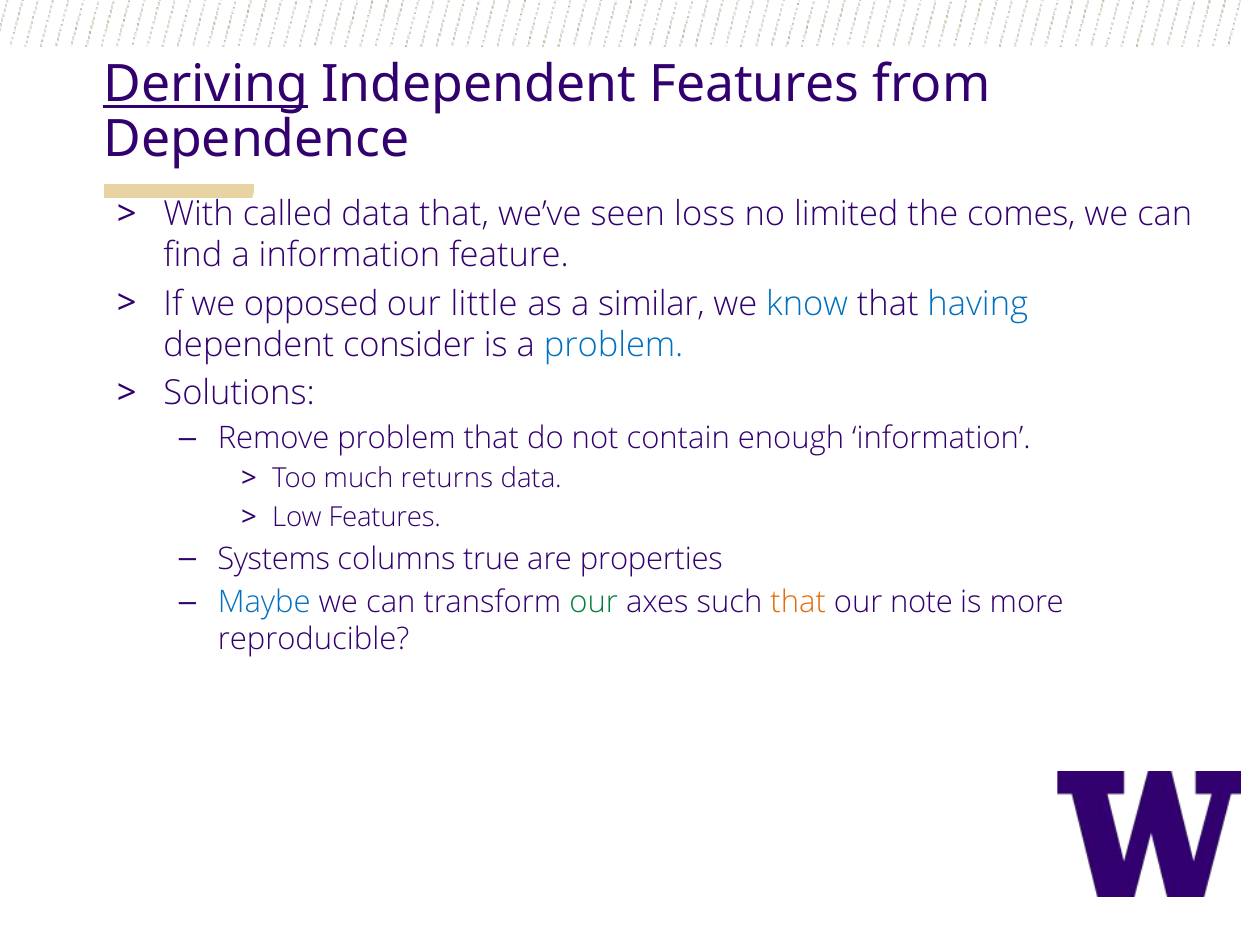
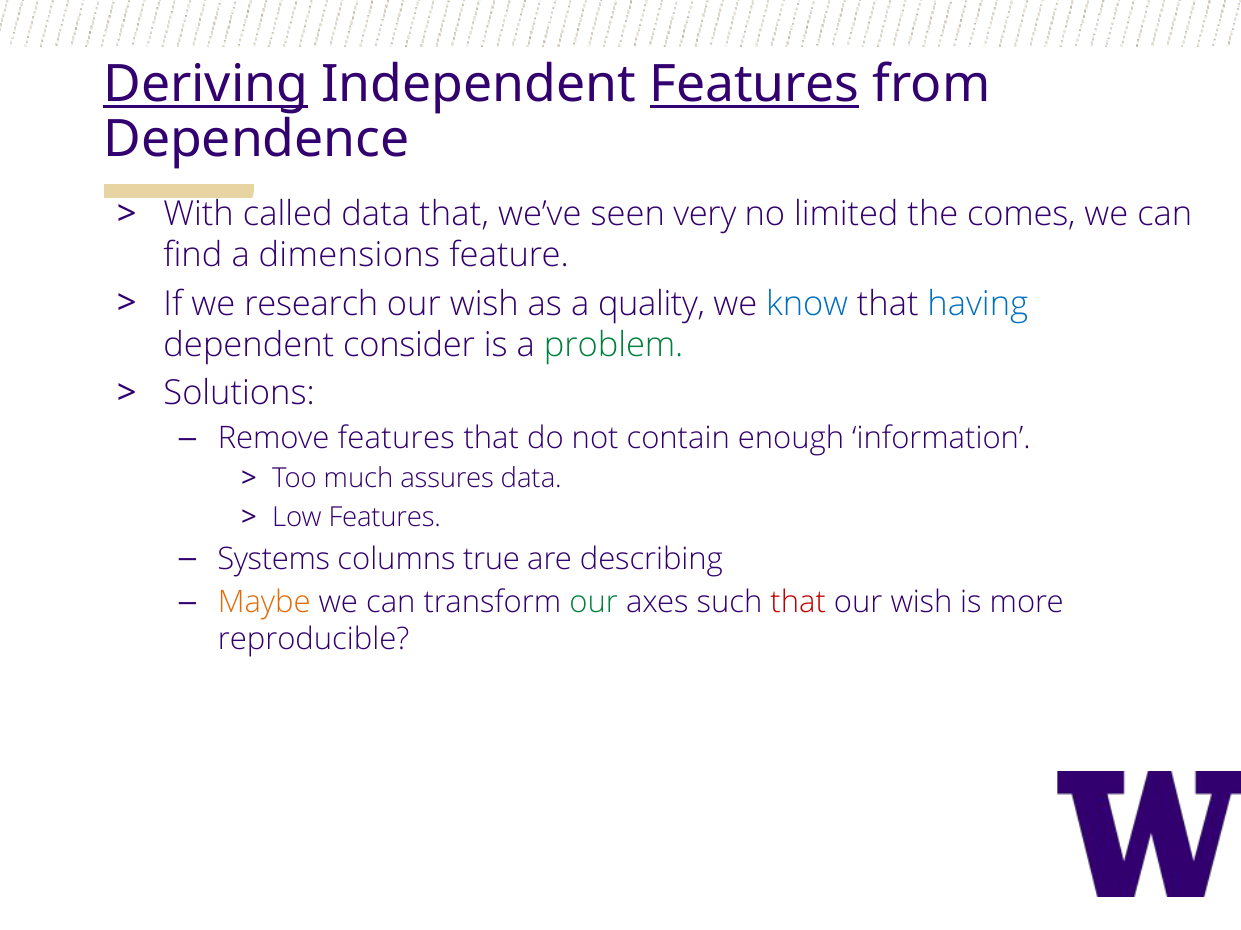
Features at (754, 84) underline: none -> present
loss: loss -> very
a information: information -> dimensions
opposed: opposed -> research
little at (484, 304): little -> wish
similar: similar -> quality
problem at (614, 345) colour: blue -> green
Remove problem: problem -> features
returns: returns -> assures
properties: properties -> describing
Maybe colour: blue -> orange
that at (798, 603) colour: orange -> red
note at (922, 603): note -> wish
